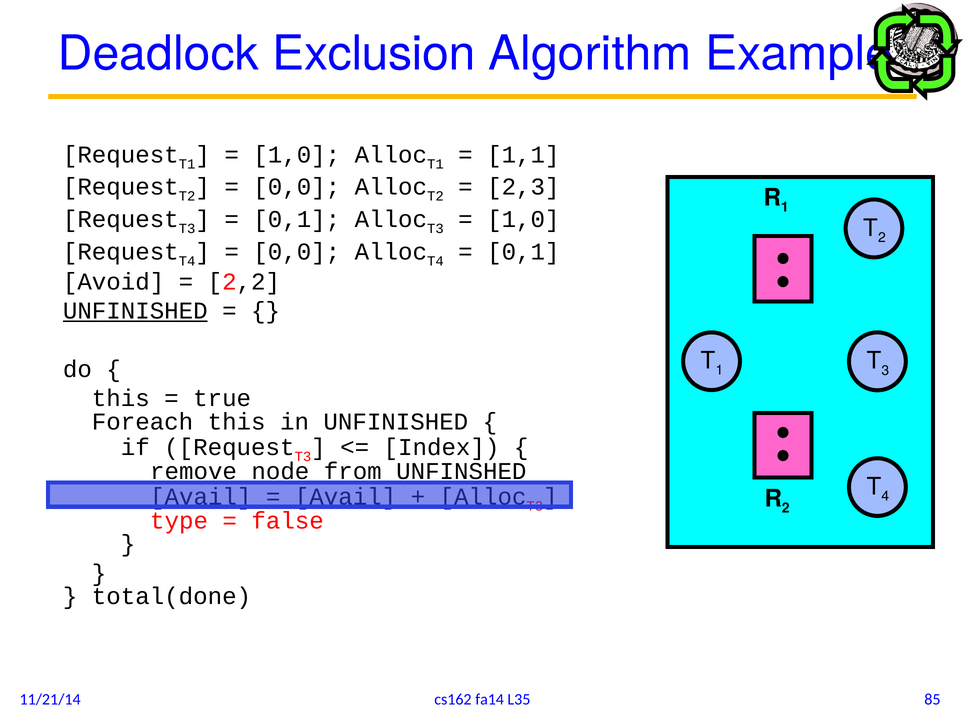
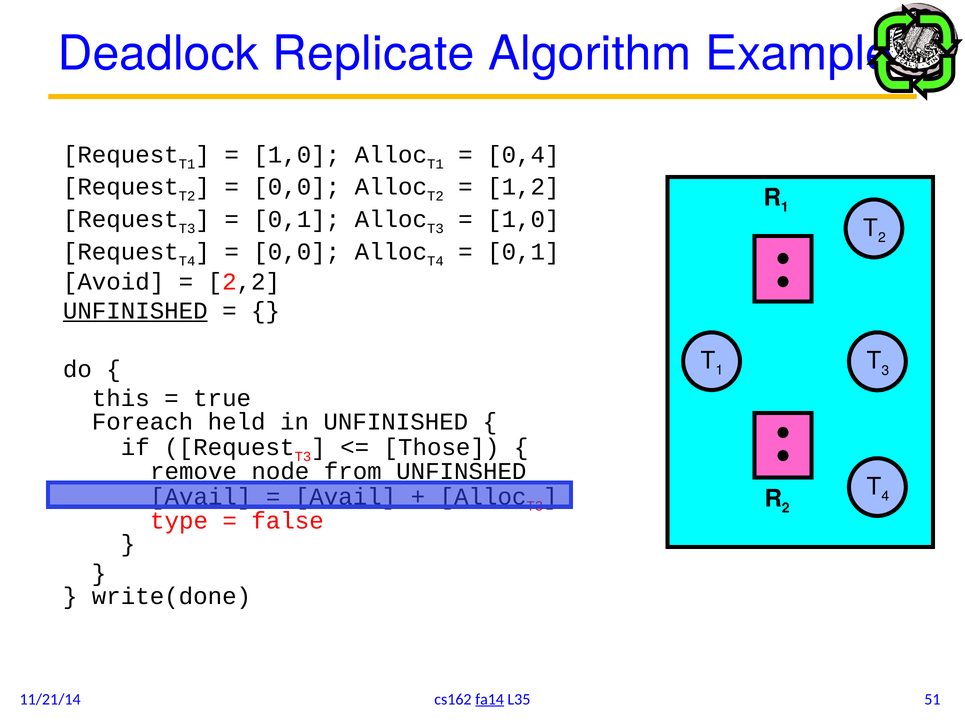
Exclusion: Exclusion -> Replicate
1,1: 1,1 -> 0,4
2,3: 2,3 -> 1,2
Foreach this: this -> held
Index: Index -> Those
total(done: total(done -> write(done
fa14 underline: none -> present
85: 85 -> 51
